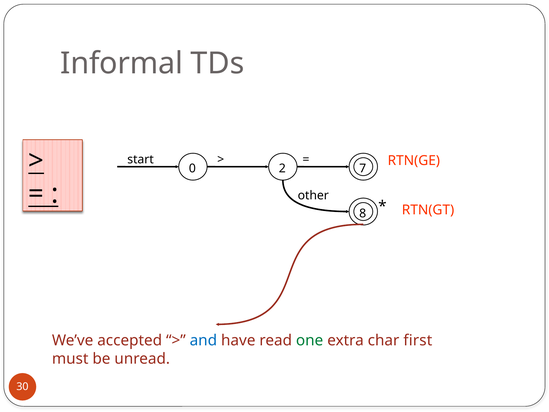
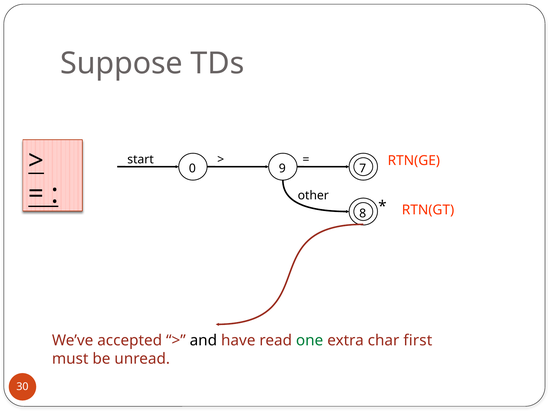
Informal: Informal -> Suppose
2: 2 -> 9
and colour: blue -> black
